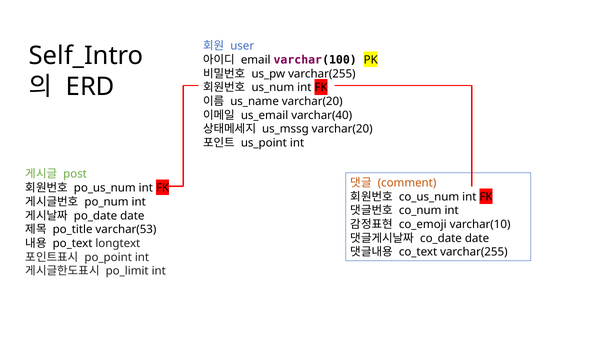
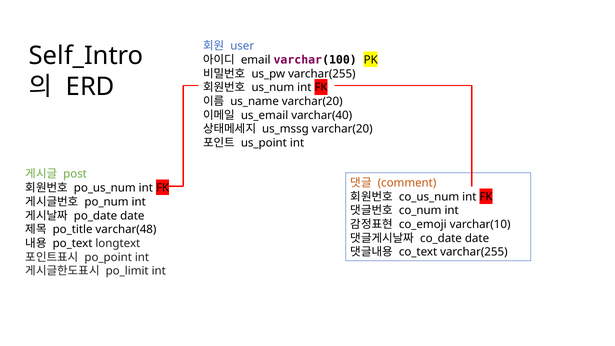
varchar(53: varchar(53 -> varchar(48
